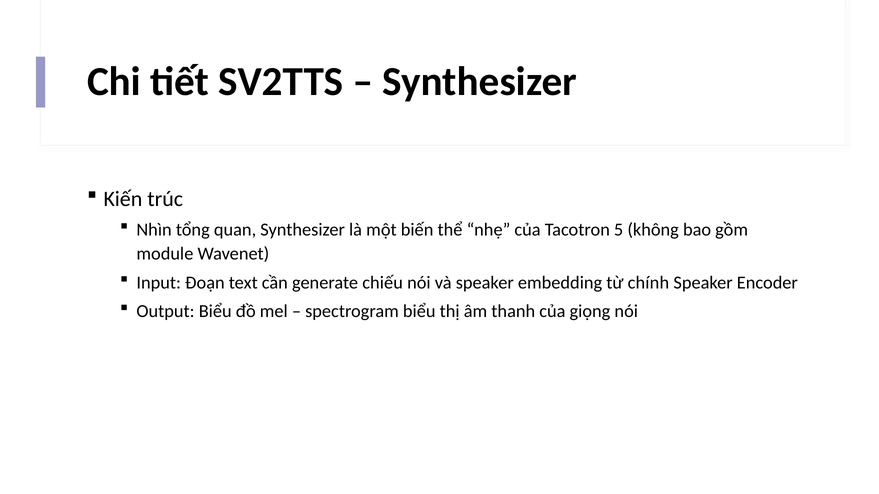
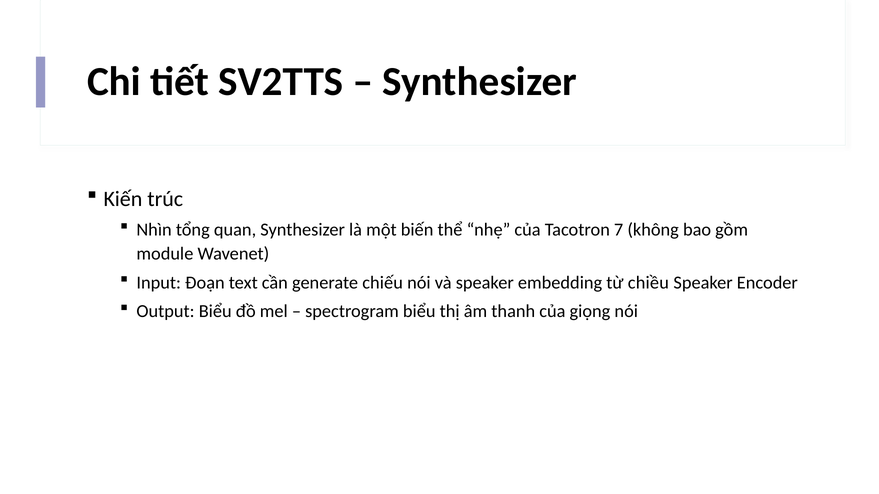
5: 5 -> 7
chính: chính -> chiều
